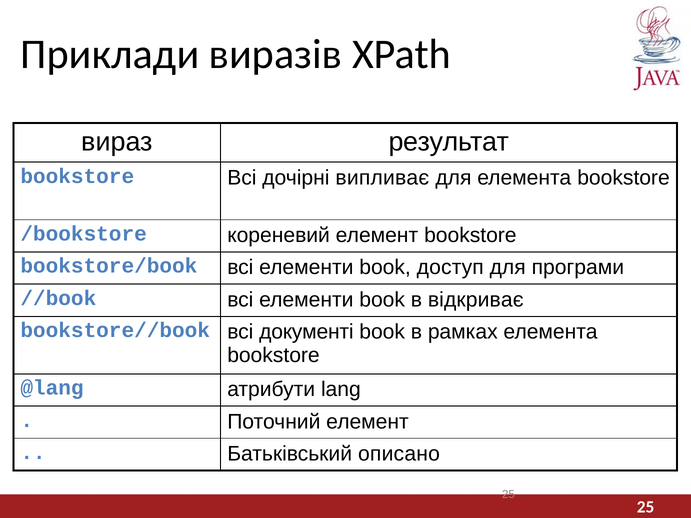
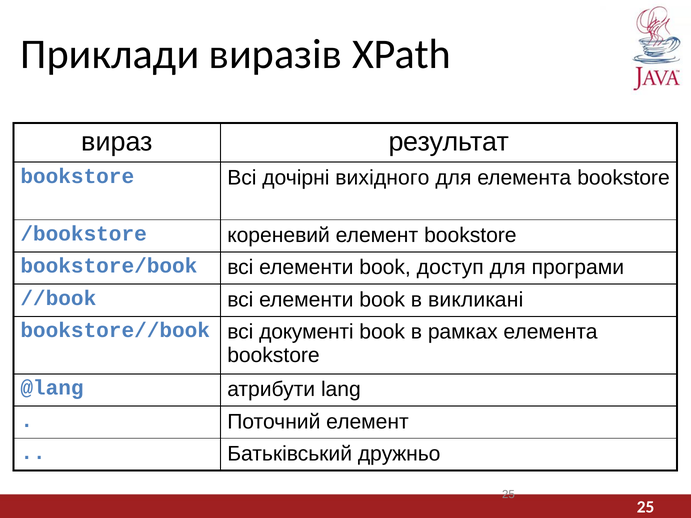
випливає: випливає -> вихідного
відкриває: відкриває -> викликані
описано: описано -> дружньо
